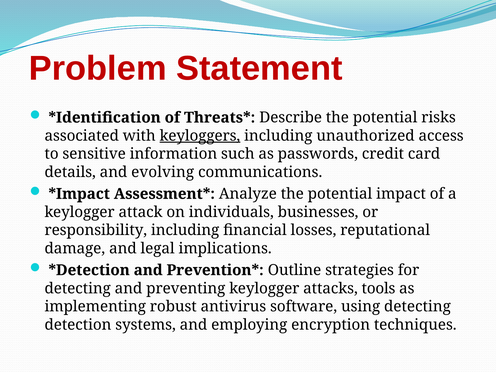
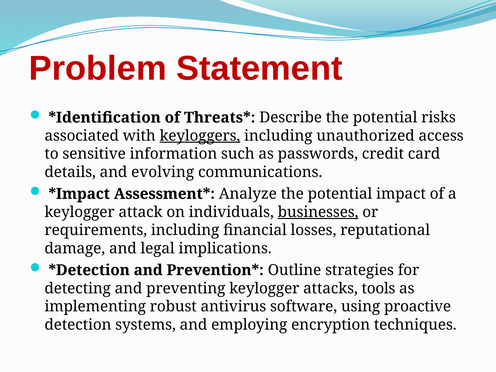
businesses underline: none -> present
responsibility: responsibility -> requirements
using detecting: detecting -> proactive
